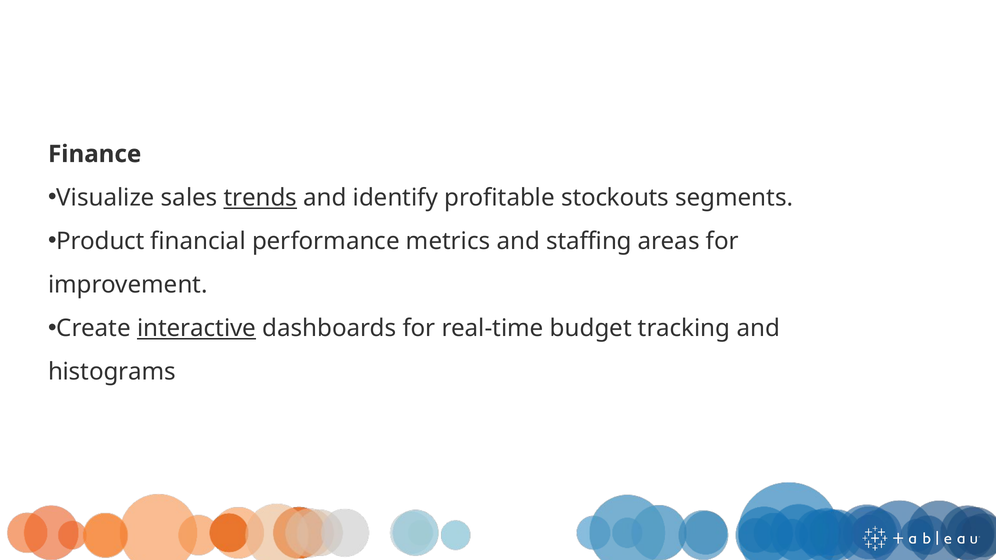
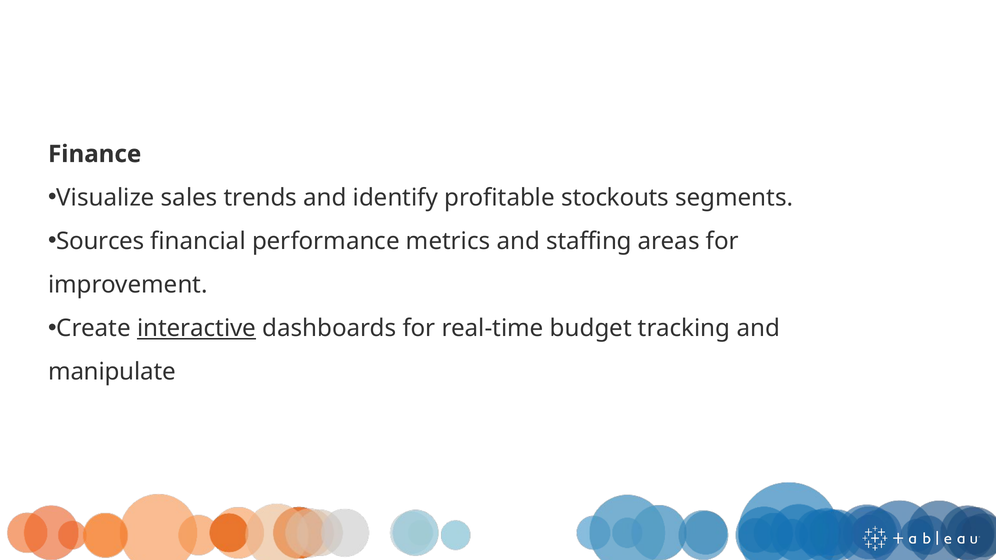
trends underline: present -> none
Product: Product -> Sources
histograms: histograms -> manipulate
